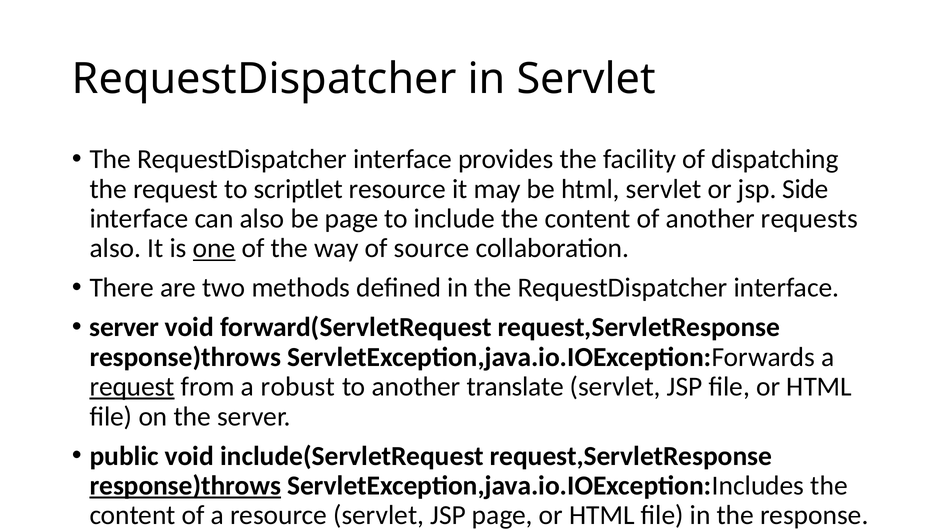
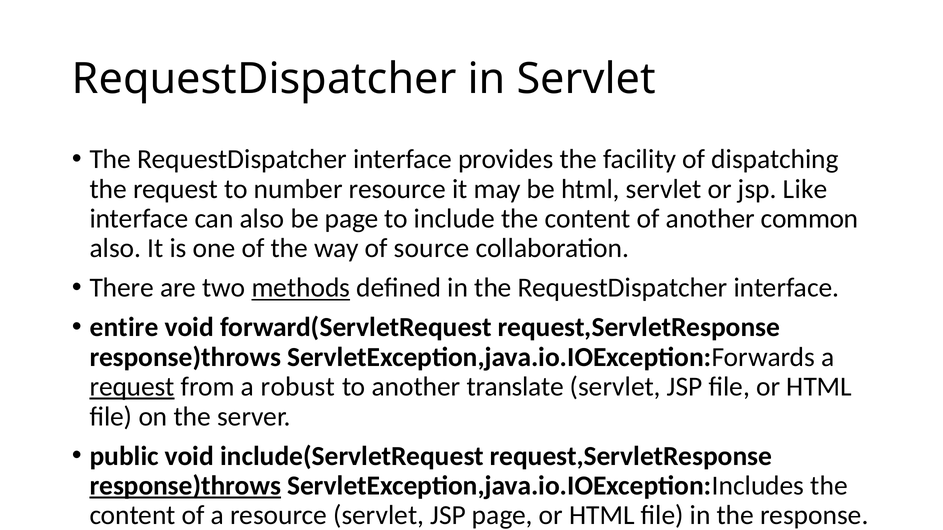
scriptlet: scriptlet -> number
Side: Side -> Like
requests: requests -> common
one underline: present -> none
methods underline: none -> present
server at (124, 328): server -> entire
